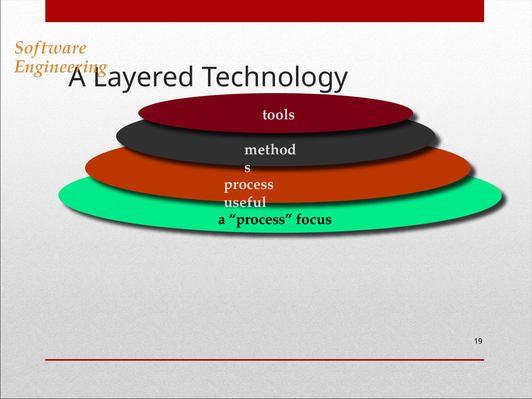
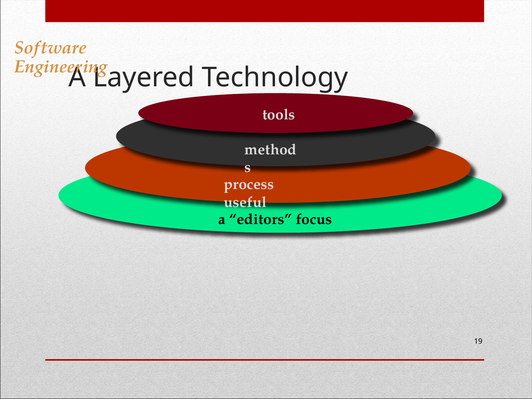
a process: process -> editors
